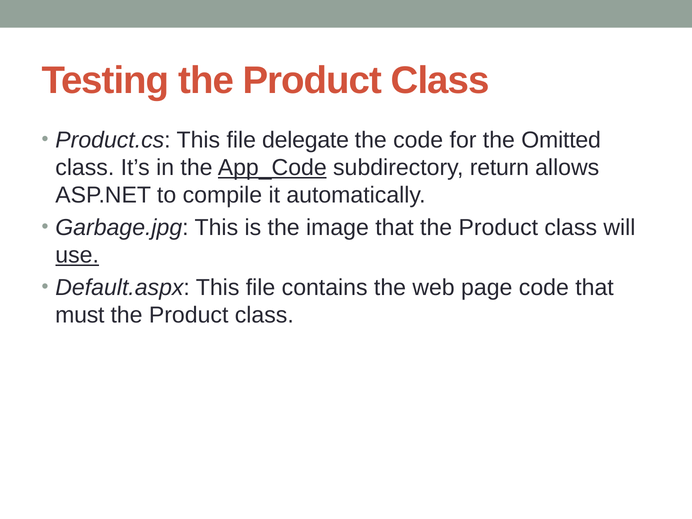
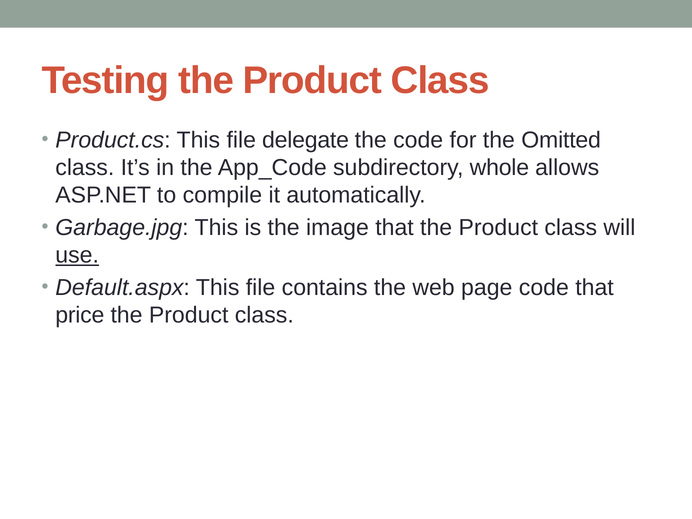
App_Code underline: present -> none
return: return -> whole
must: must -> price
